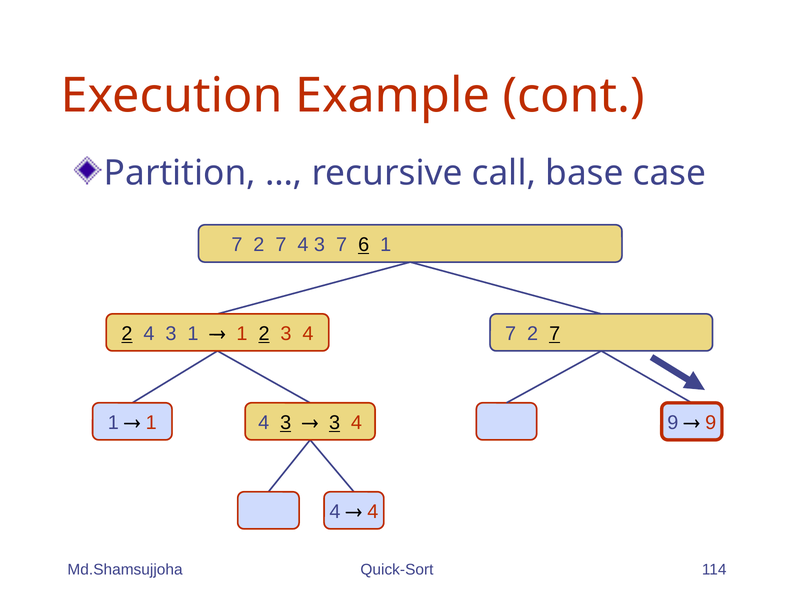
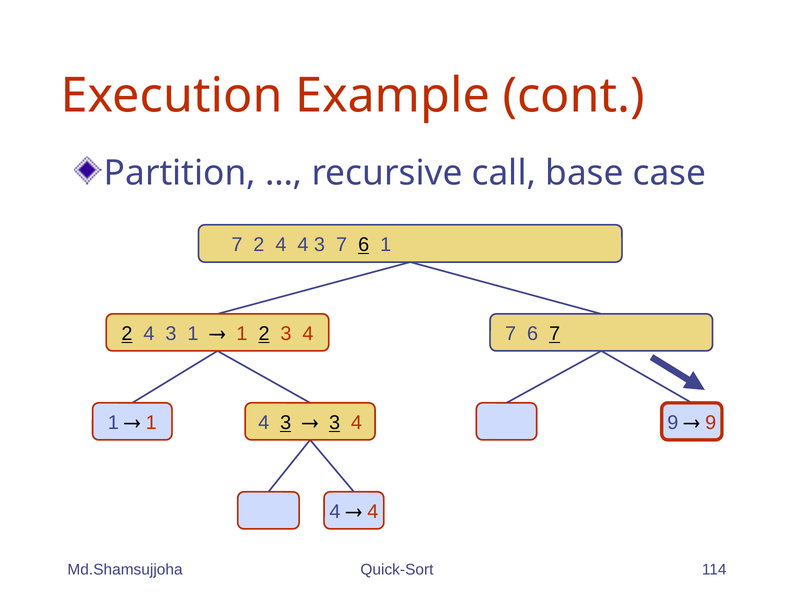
7 at (281, 245): 7 -> 4
2 at (533, 334): 2 -> 6
